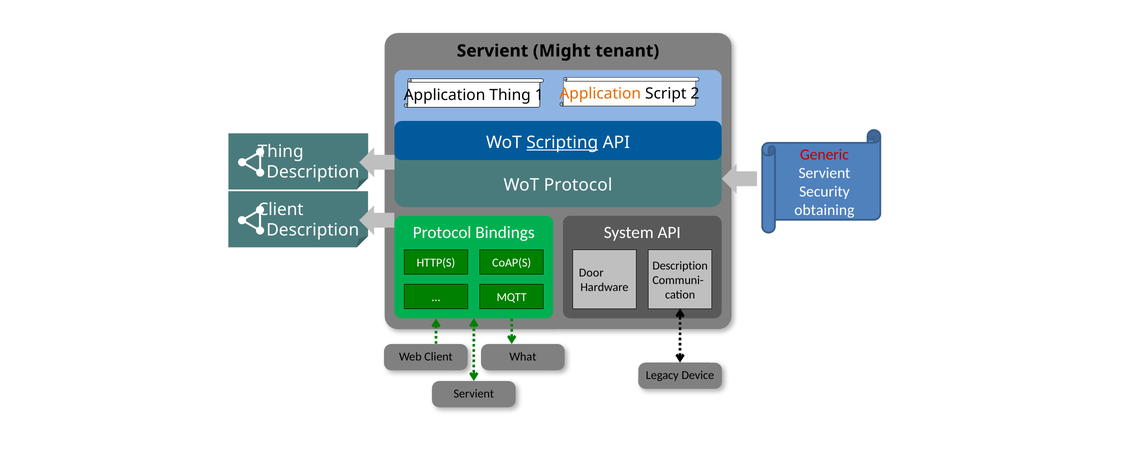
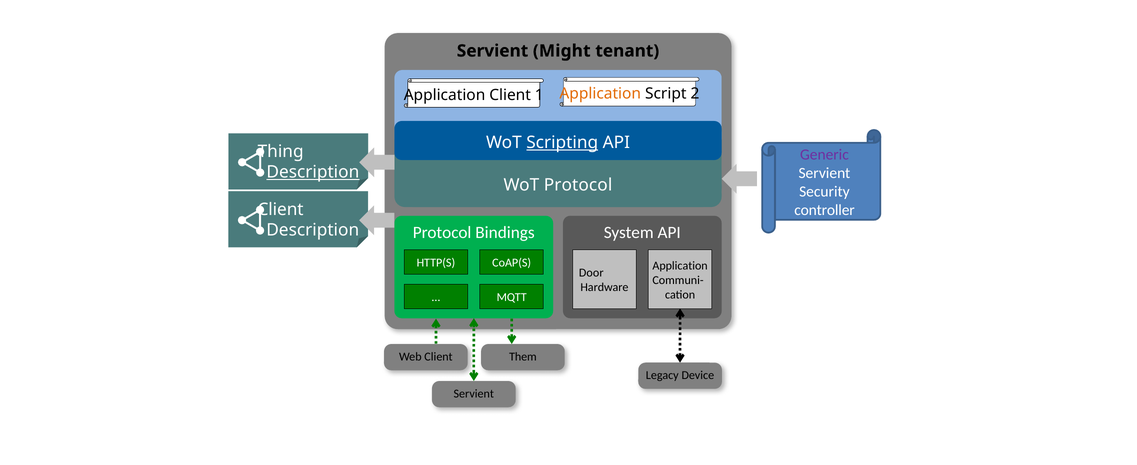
Application Thing: Thing -> Client
Generic colour: red -> purple
Description at (313, 172) underline: none -> present
obtaining: obtaining -> controller
Description at (680, 266): Description -> Application
What: What -> Them
